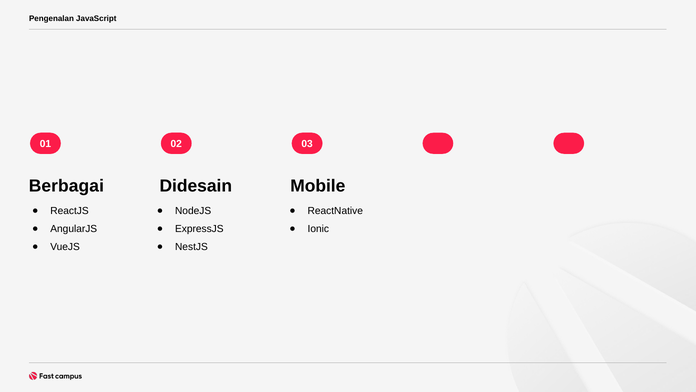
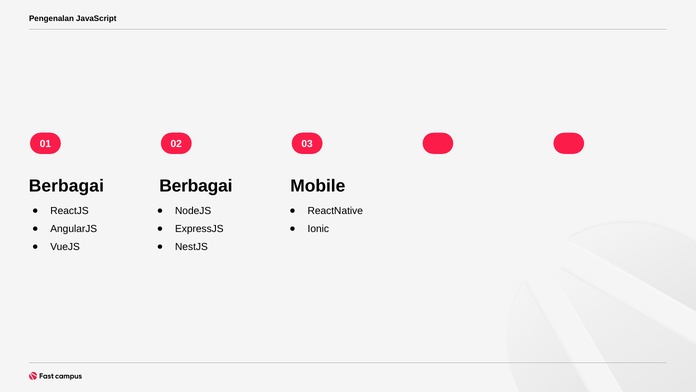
Didesain at (196, 186): Didesain -> Berbagai
